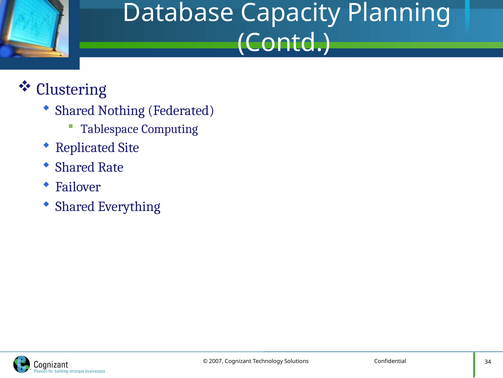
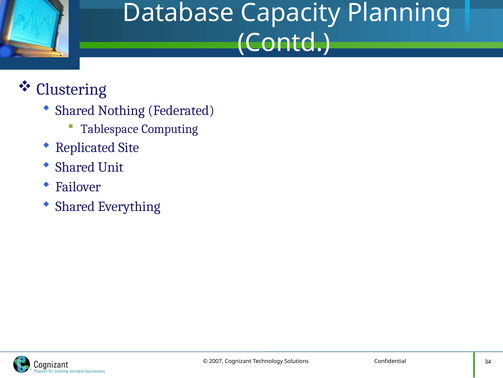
Rate: Rate -> Unit
